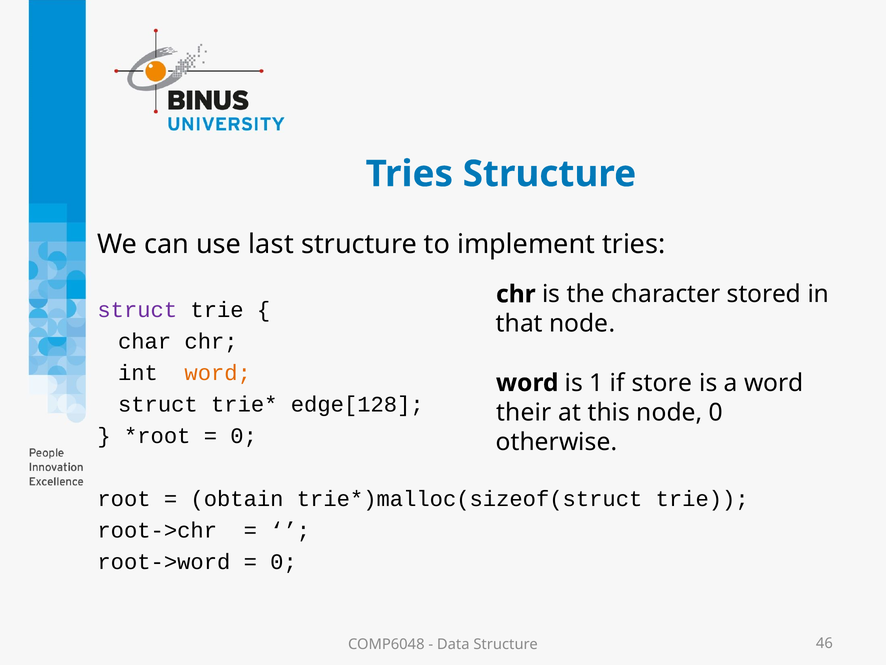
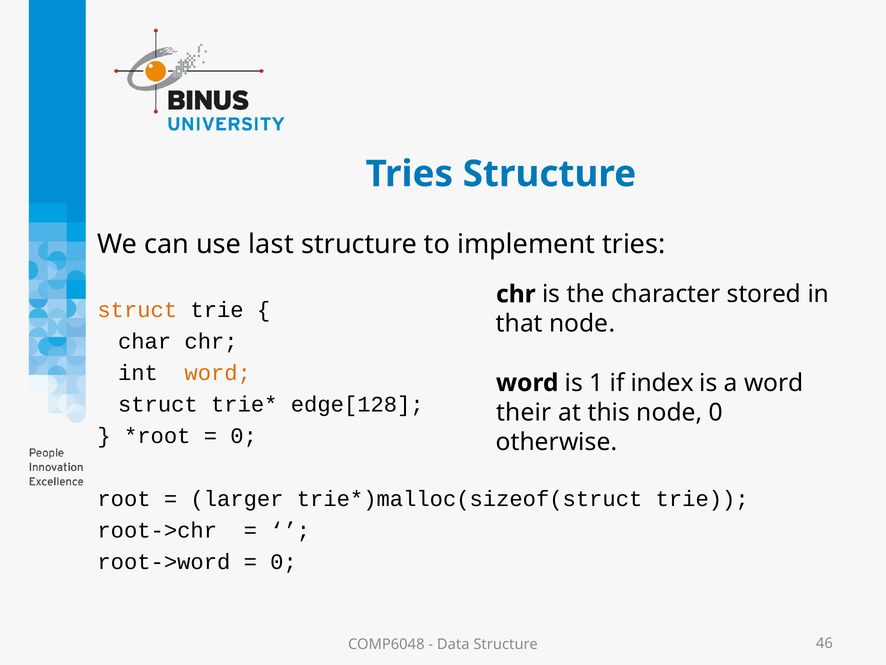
struct at (137, 310) colour: purple -> orange
store: store -> index
obtain: obtain -> larger
